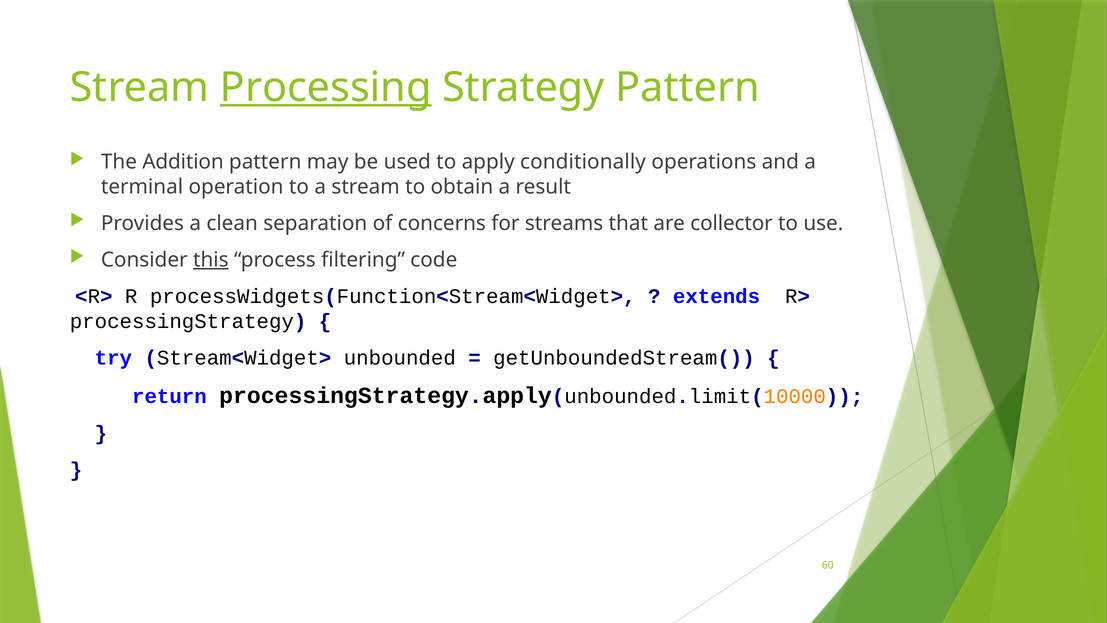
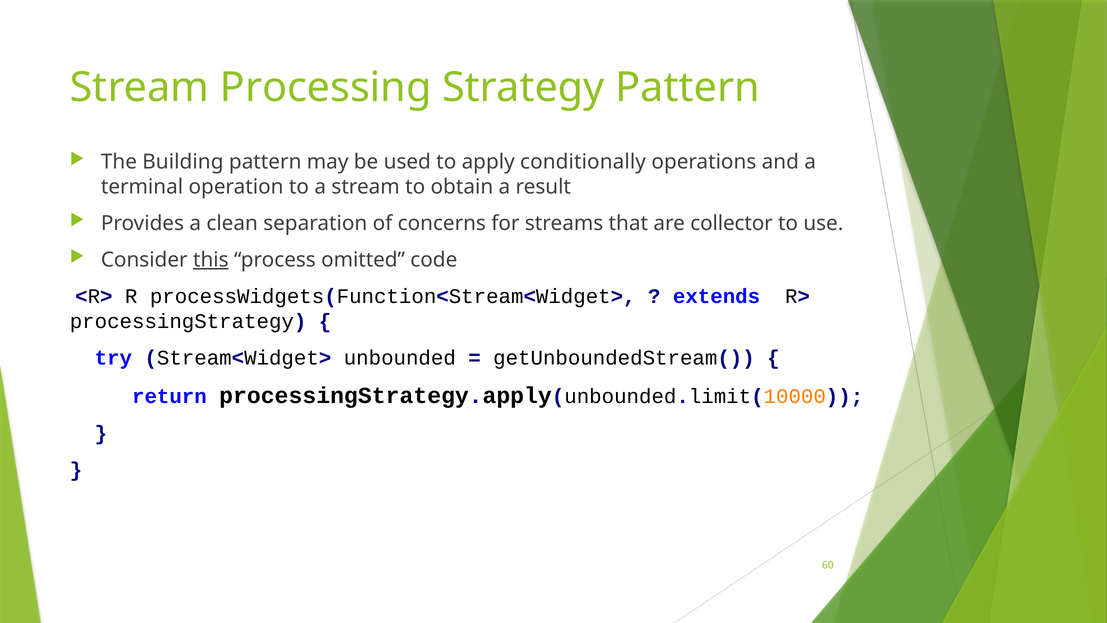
Processing underline: present -> none
Addition: Addition -> Building
filtering: filtering -> omitted
